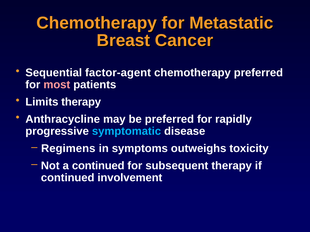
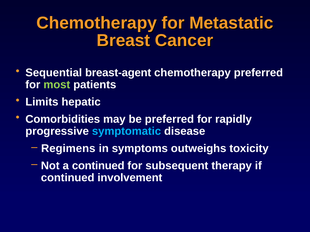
factor-agent: factor-agent -> breast-agent
most colour: pink -> light green
Limits therapy: therapy -> hepatic
Anthracycline: Anthracycline -> Comorbidities
